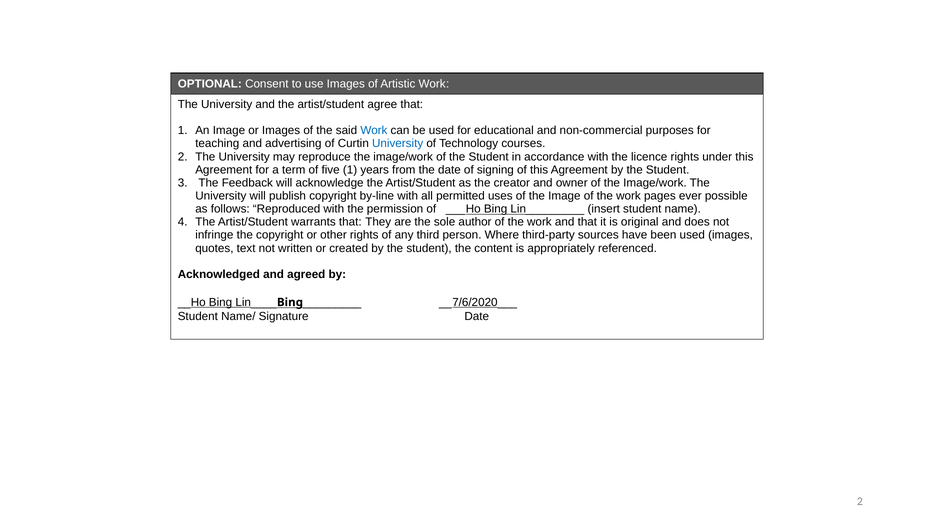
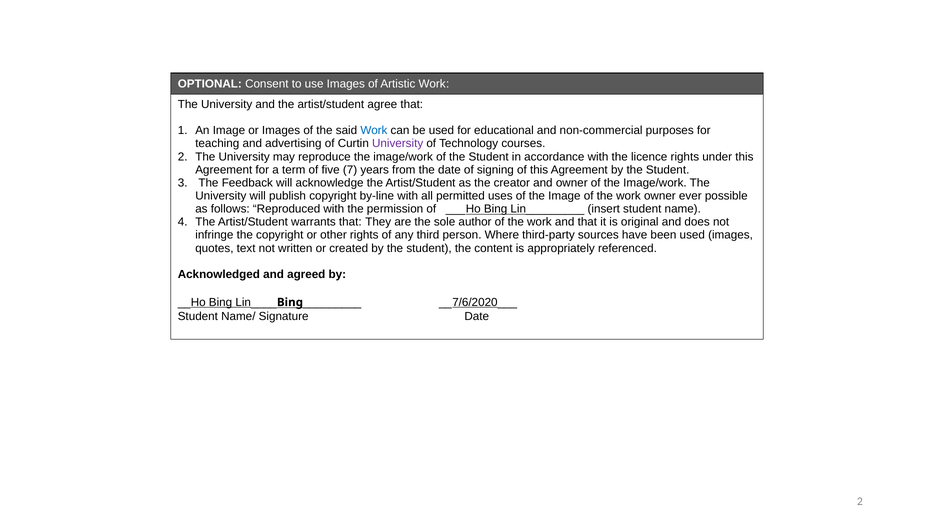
University at (398, 144) colour: blue -> purple
five 1: 1 -> 7
work pages: pages -> owner
